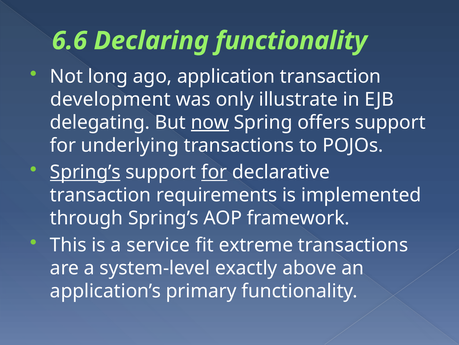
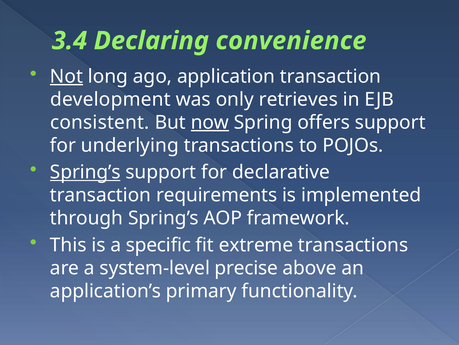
6.6: 6.6 -> 3.4
Declaring functionality: functionality -> convenience
Not underline: none -> present
illustrate: illustrate -> retrieves
delegating: delegating -> consistent
for at (214, 172) underline: present -> none
service: service -> specific
exactly: exactly -> precise
